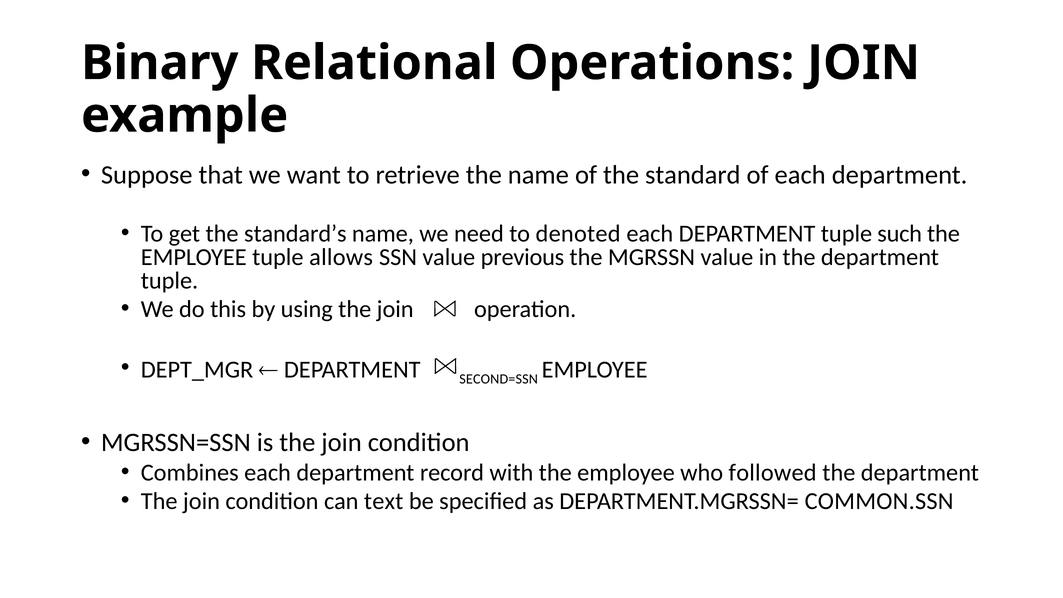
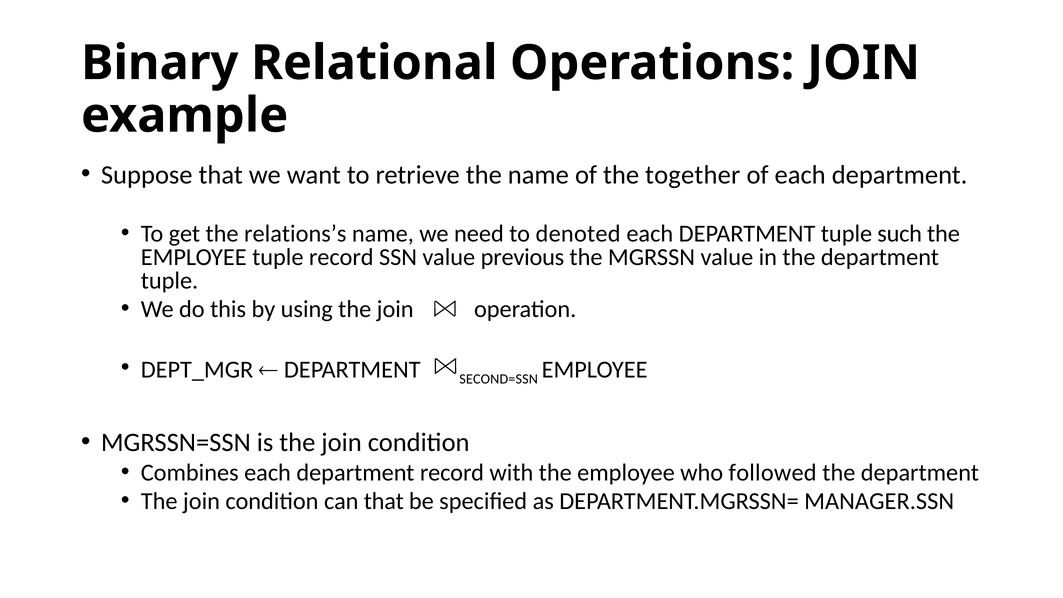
standard: standard -> together
standard’s: standard’s -> relations’s
tuple allows: allows -> record
can text: text -> that
COMMON.SSN: COMMON.SSN -> MANAGER.SSN
